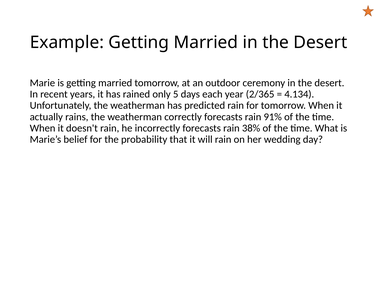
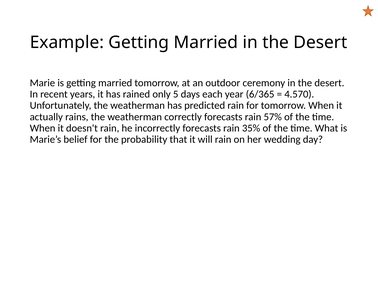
2/365: 2/365 -> 6/365
4.134: 4.134 -> 4.570
91%: 91% -> 57%
38%: 38% -> 35%
